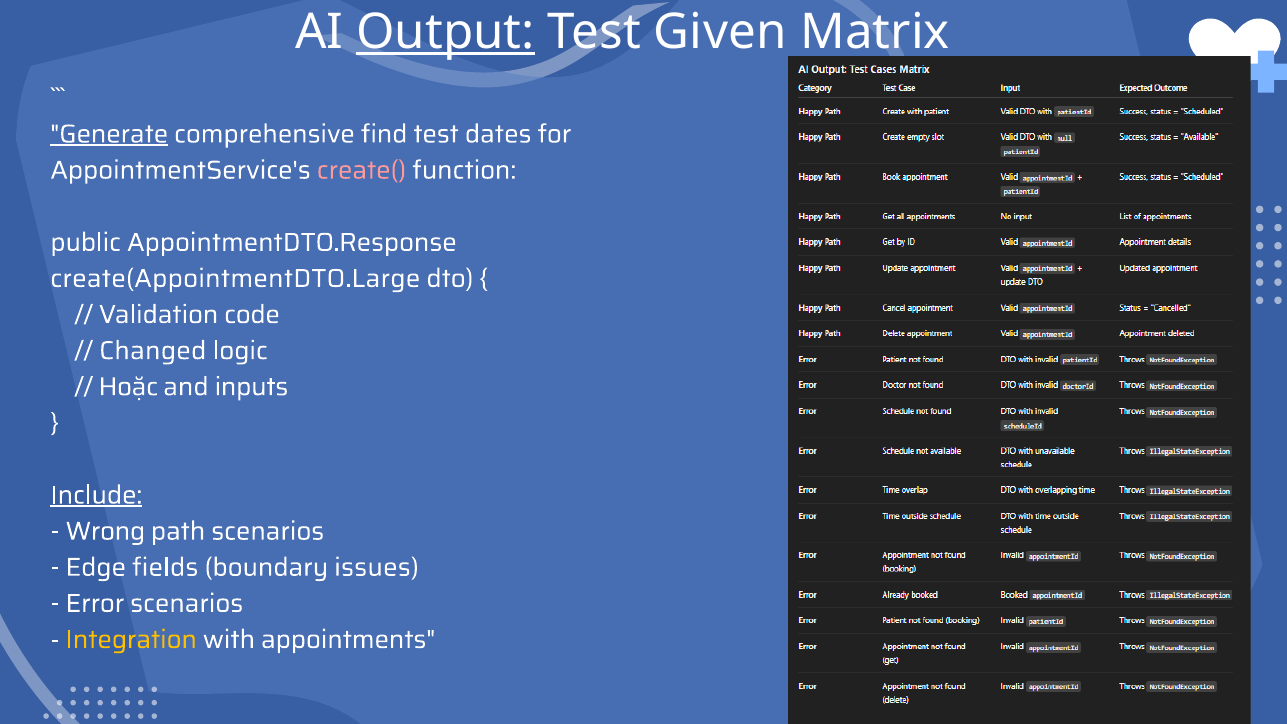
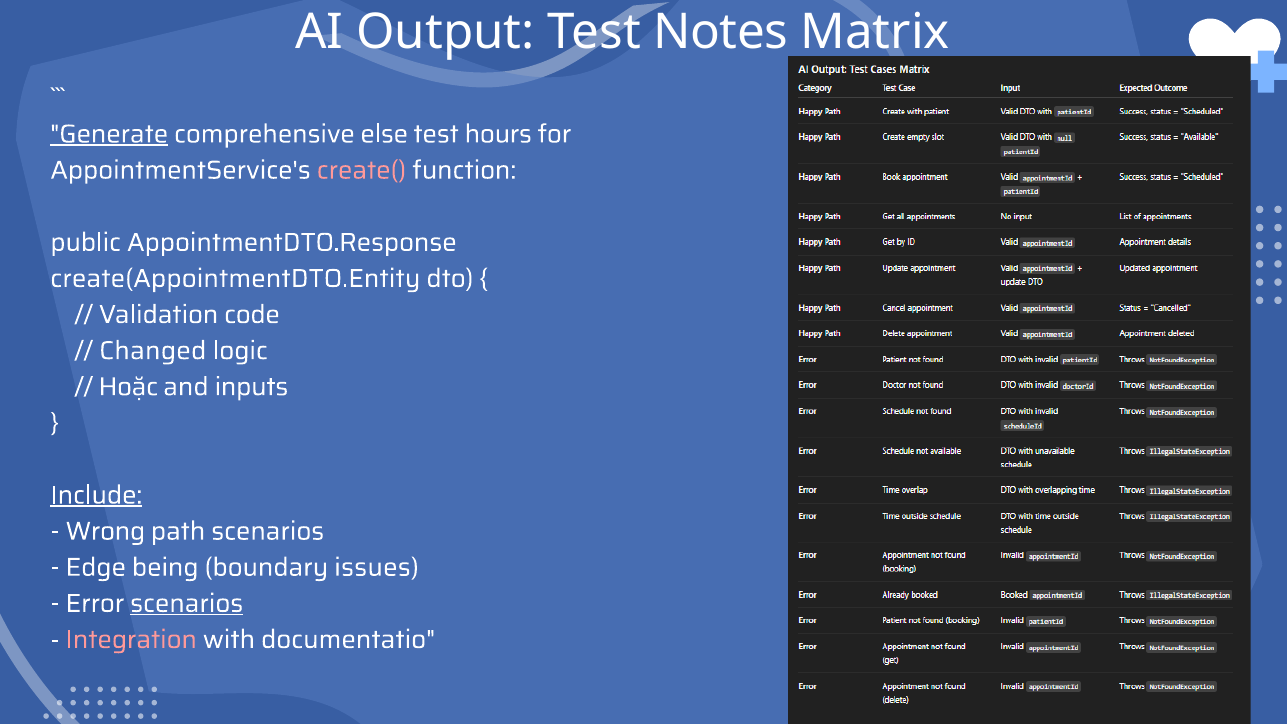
Output underline: present -> none
Given: Given -> Notes
find: find -> else
dates: dates -> hours
create(AppointmentDTO.Large: create(AppointmentDTO.Large -> create(AppointmentDTO.Entity
fields: fields -> being
scenarios at (187, 603) underline: none -> present
Integration colour: yellow -> pink
appointments: appointments -> documentatio
